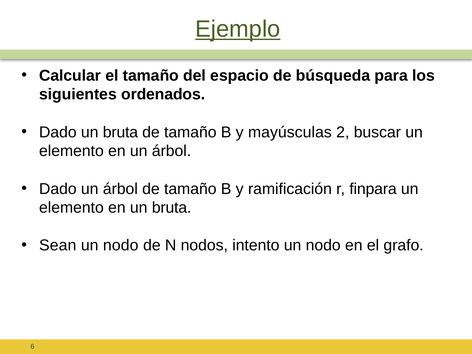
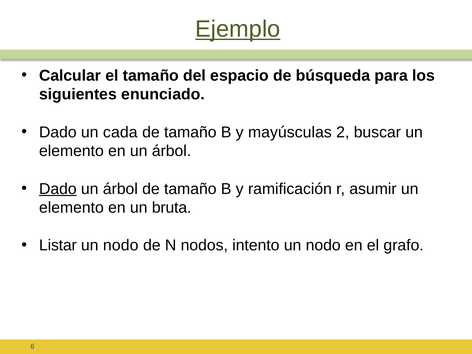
ordenados: ordenados -> enunciado
Dado un bruta: bruta -> cada
Dado at (58, 189) underline: none -> present
finpara: finpara -> asumir
Sean: Sean -> Listar
